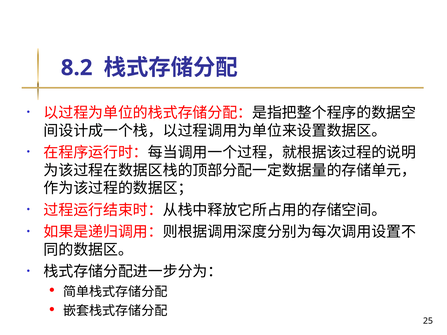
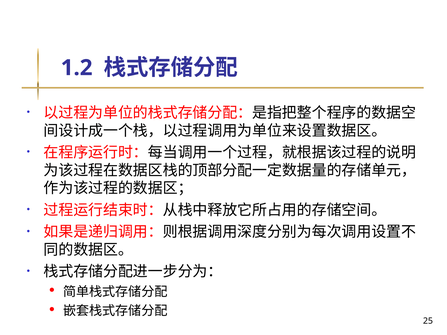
8.2: 8.2 -> 1.2
